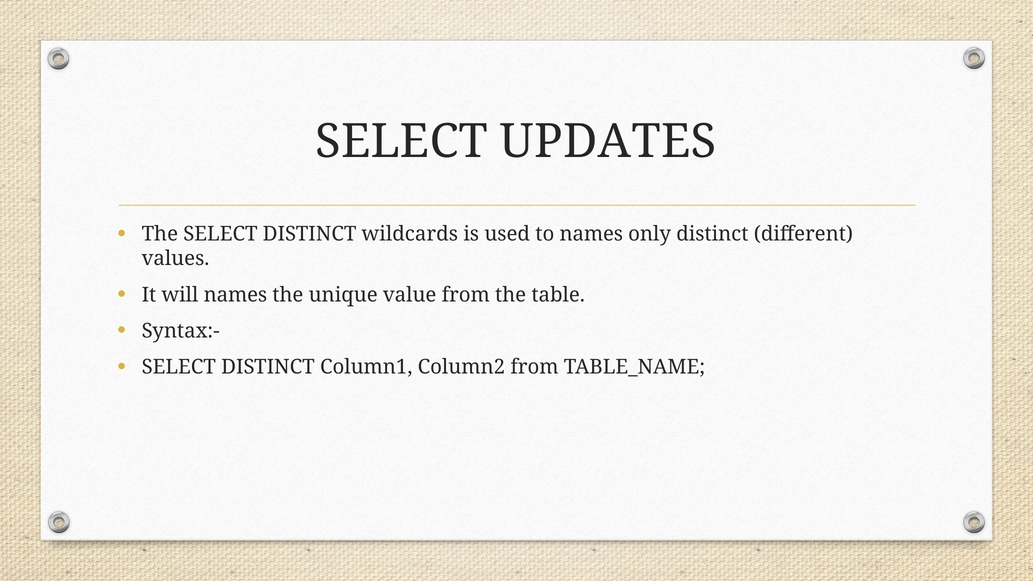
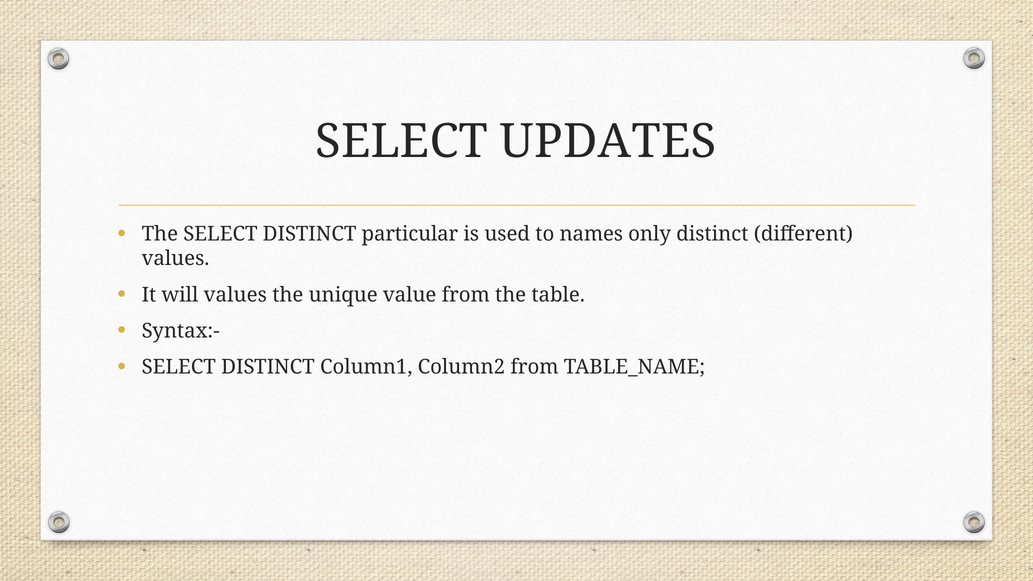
wildcards: wildcards -> particular
will names: names -> values
